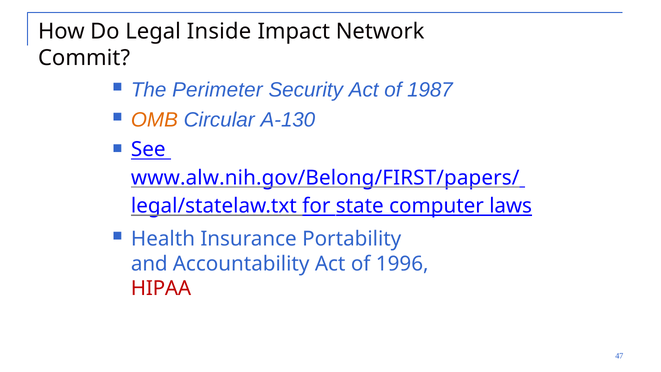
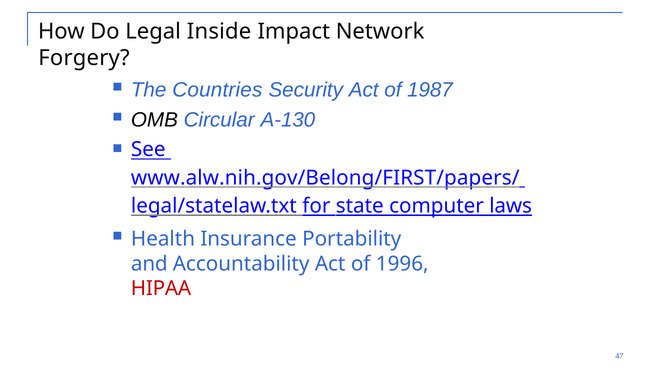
Commit: Commit -> Forgery
Perimeter: Perimeter -> Countries
OMB colour: orange -> black
